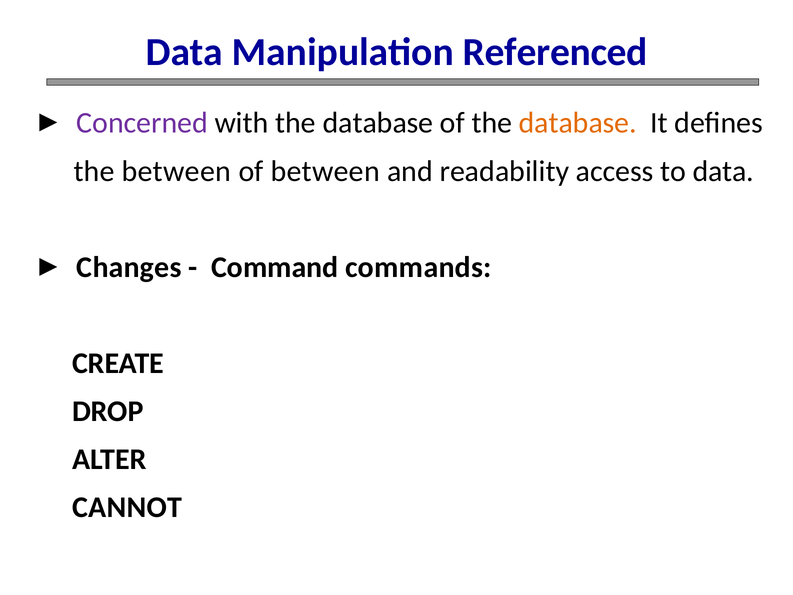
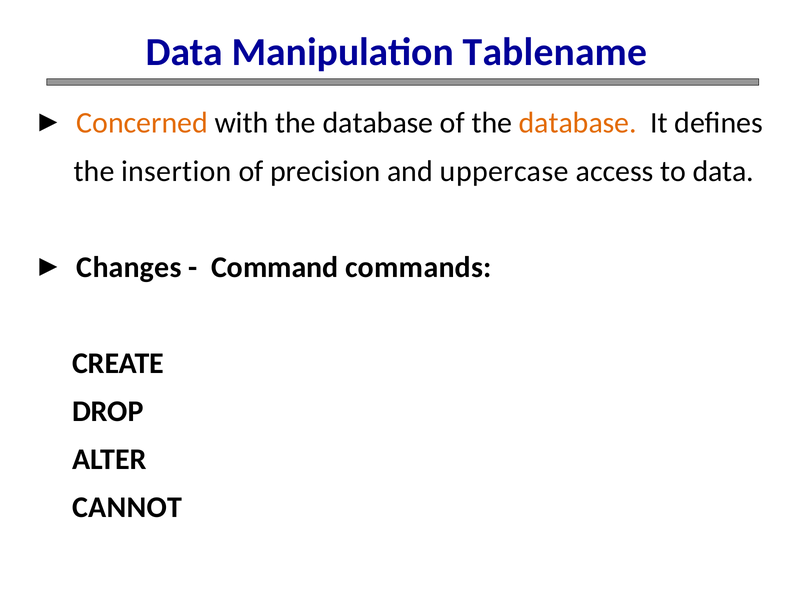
Referenced: Referenced -> Tablename
Concerned colour: purple -> orange
the between: between -> insertion
of between: between -> precision
readability: readability -> uppercase
